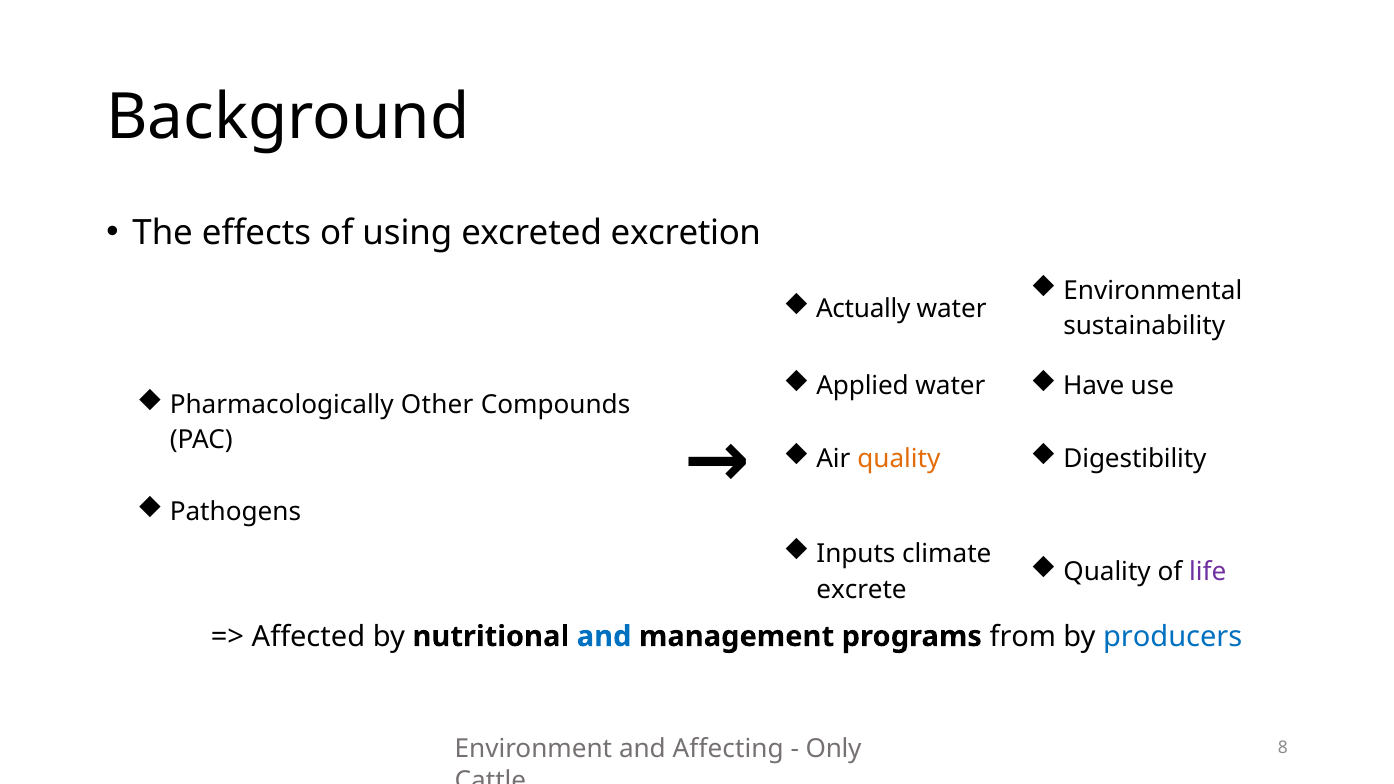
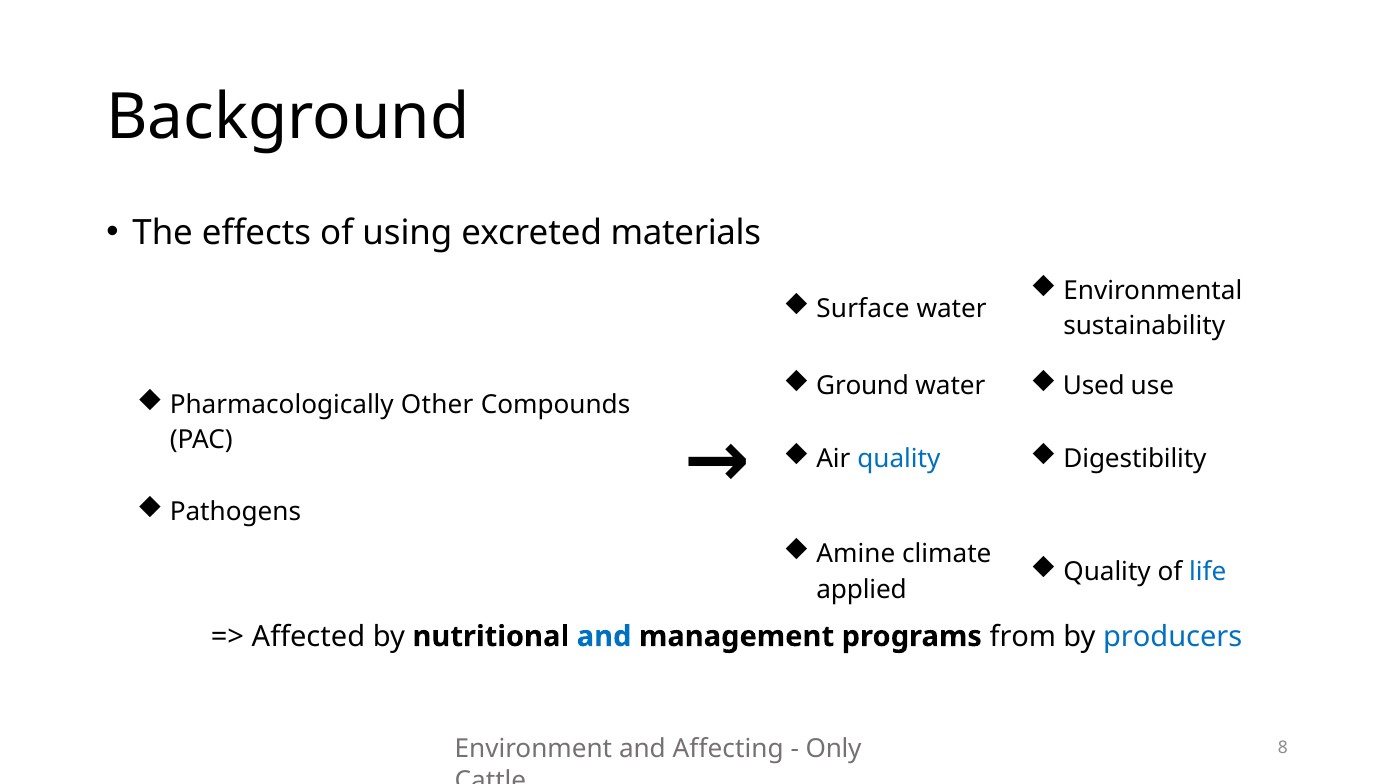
excretion: excretion -> materials
Actually: Actually -> Surface
Applied: Applied -> Ground
Have: Have -> Used
quality at (899, 459) colour: orange -> blue
Inputs: Inputs -> Amine
life colour: purple -> blue
excrete: excrete -> applied
